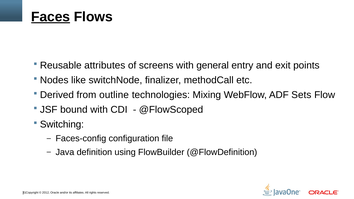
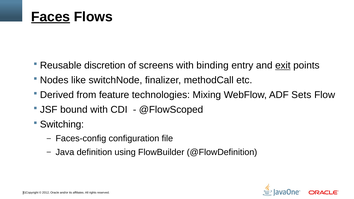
attributes: attributes -> discretion
general: general -> binding
exit underline: none -> present
outline: outline -> feature
